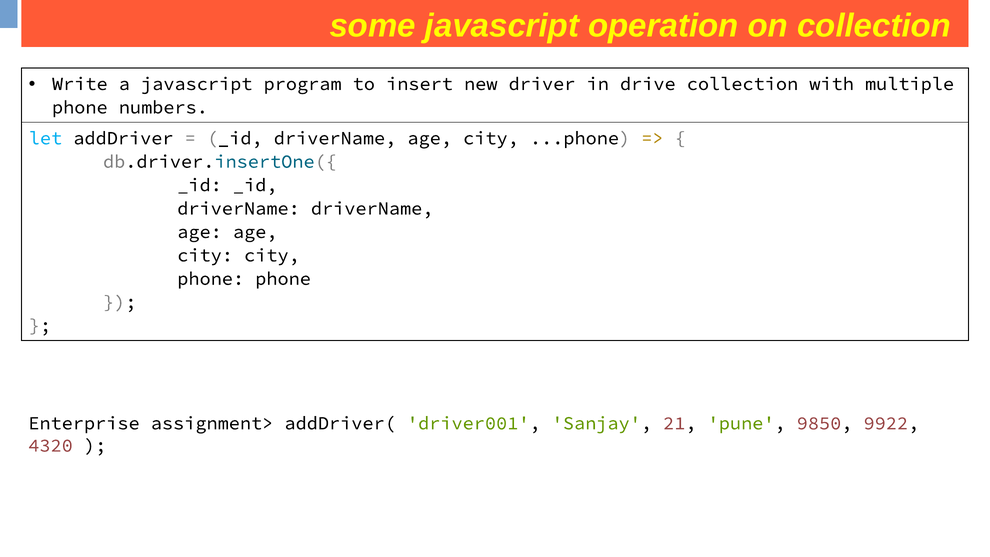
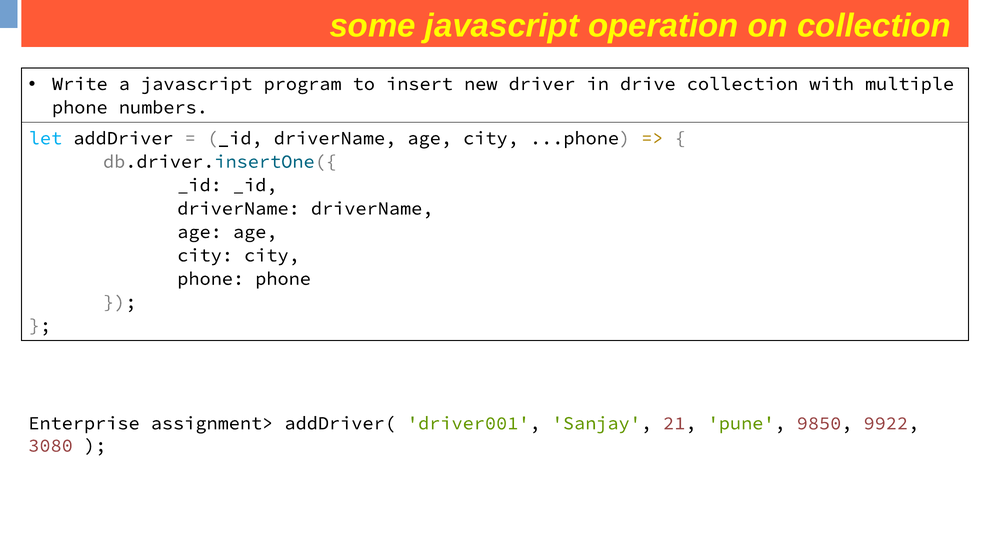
4320: 4320 -> 3080
